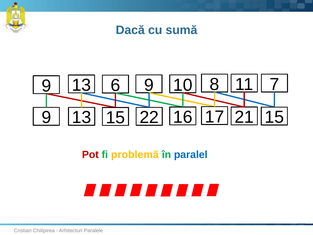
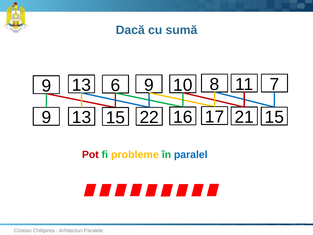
problemă: problemă -> probleme
